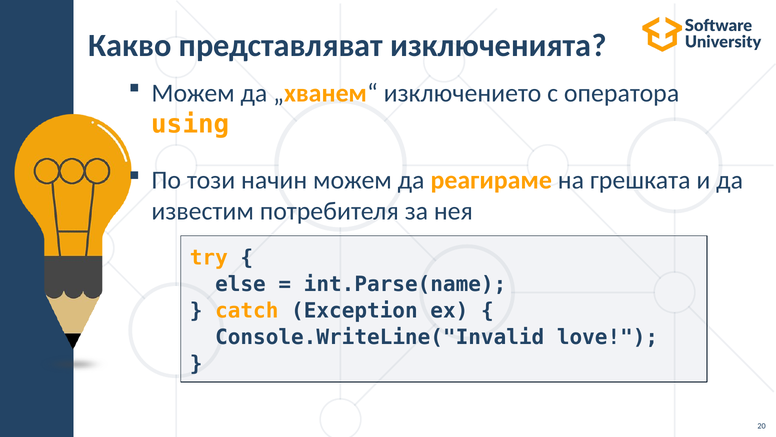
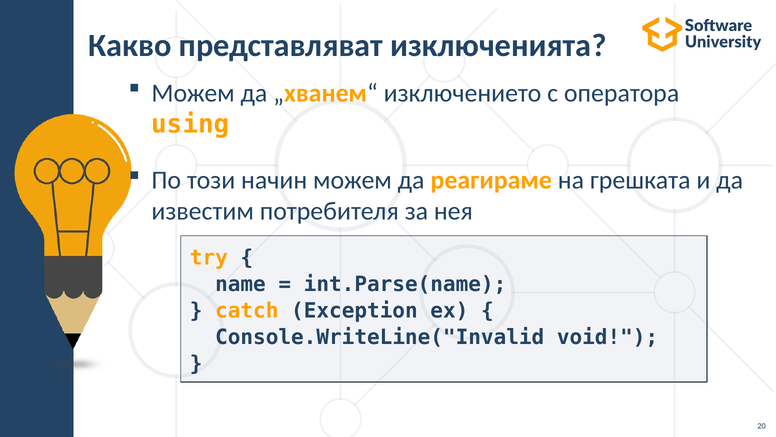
else: else -> name
love: love -> void
